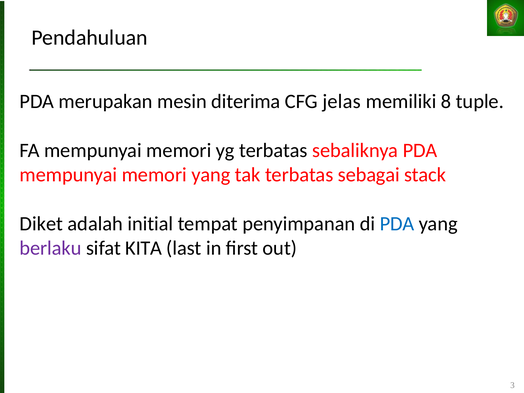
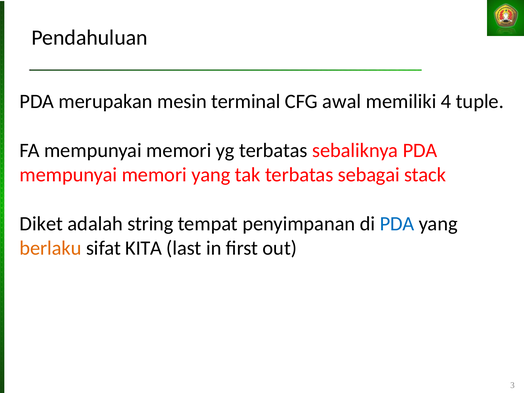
diterima: diterima -> terminal
jelas: jelas -> awal
8: 8 -> 4
initial: initial -> string
berlaku colour: purple -> orange
